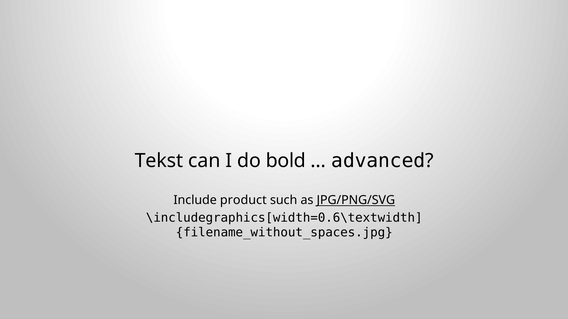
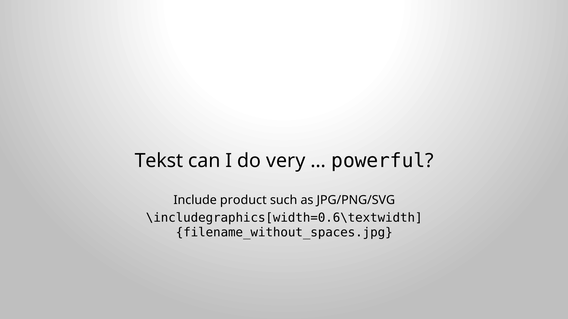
bold: bold -> very
advanced: advanced -> powerful
JPG/PNG/SVG underline: present -> none
